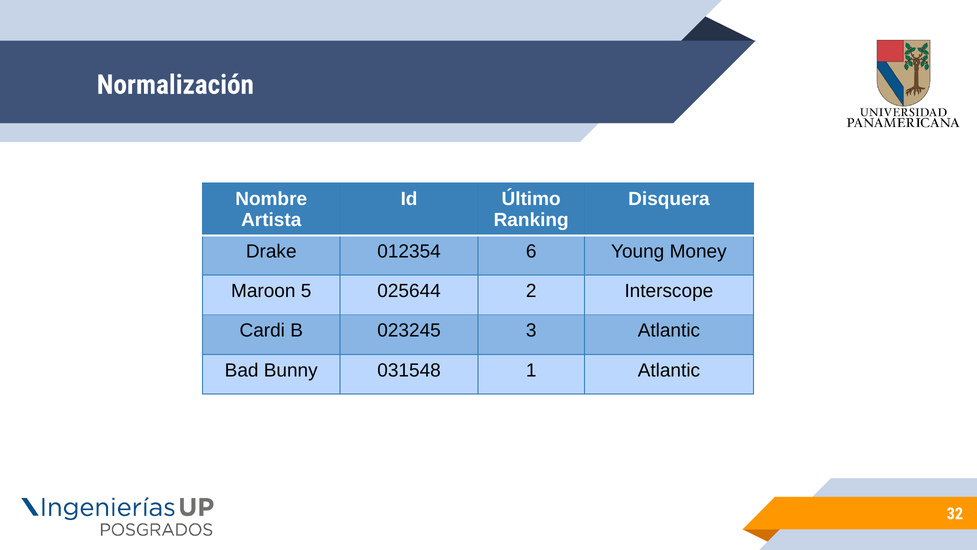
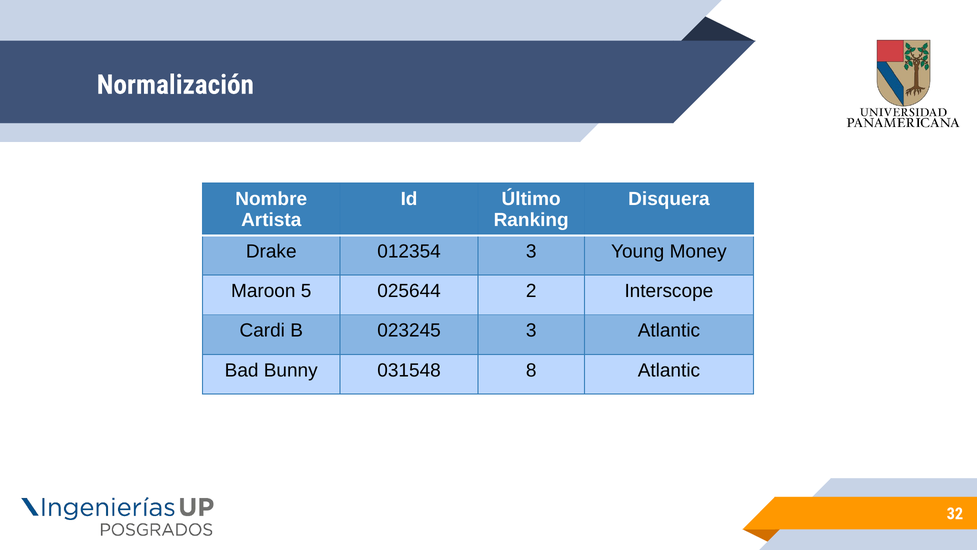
012354 6: 6 -> 3
1: 1 -> 8
